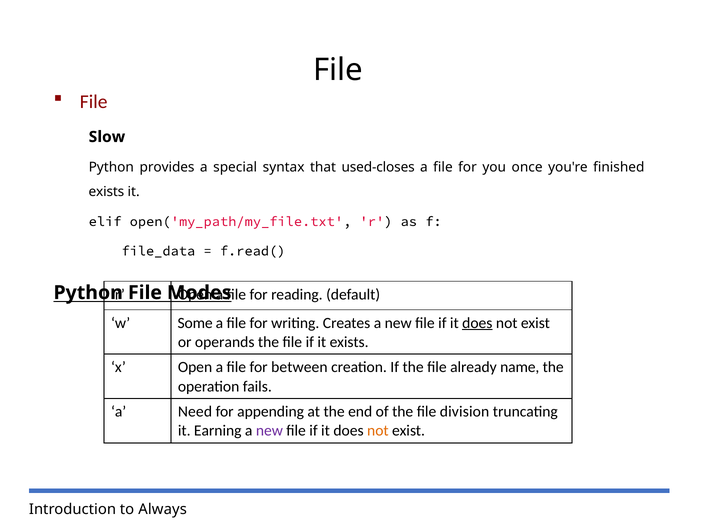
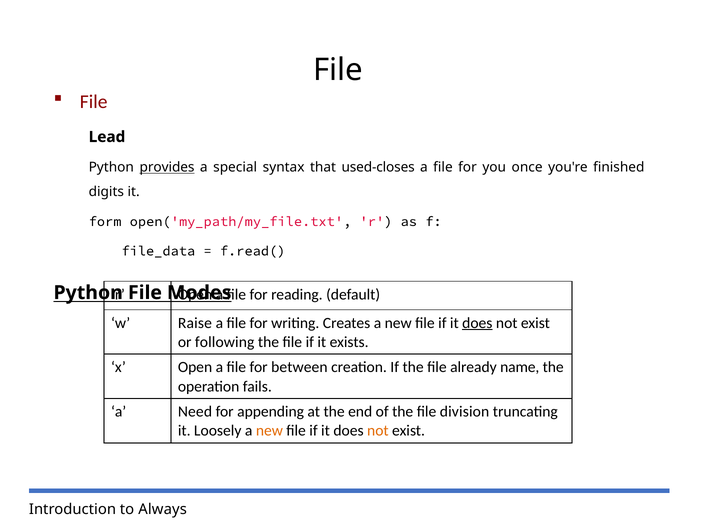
Slow: Slow -> Lead
provides underline: none -> present
exists at (106, 192): exists -> digits
elif: elif -> form
Some: Some -> Raise
operands: operands -> following
Earning: Earning -> Loosely
new at (269, 431) colour: purple -> orange
